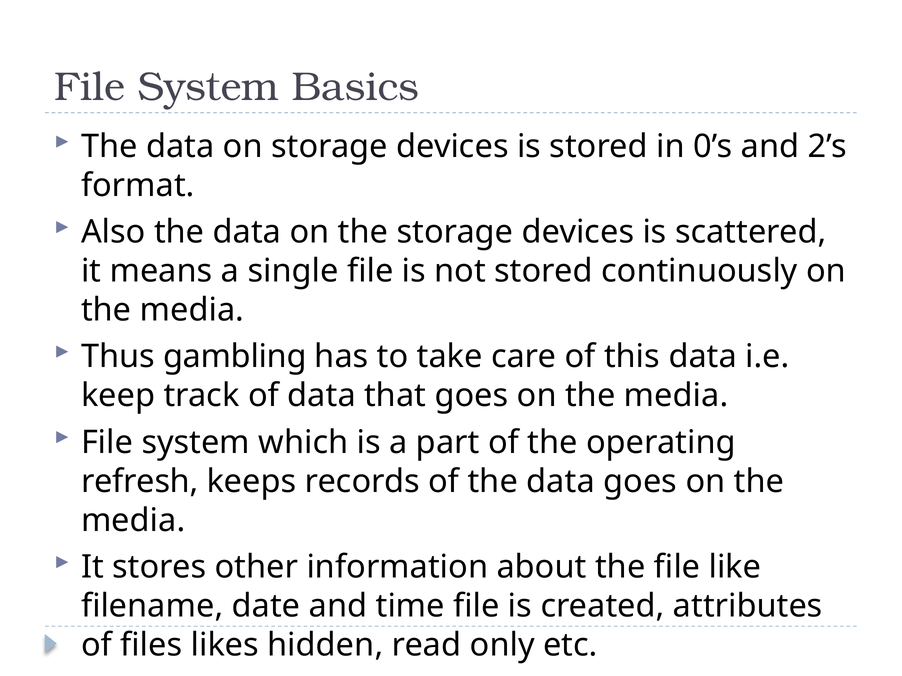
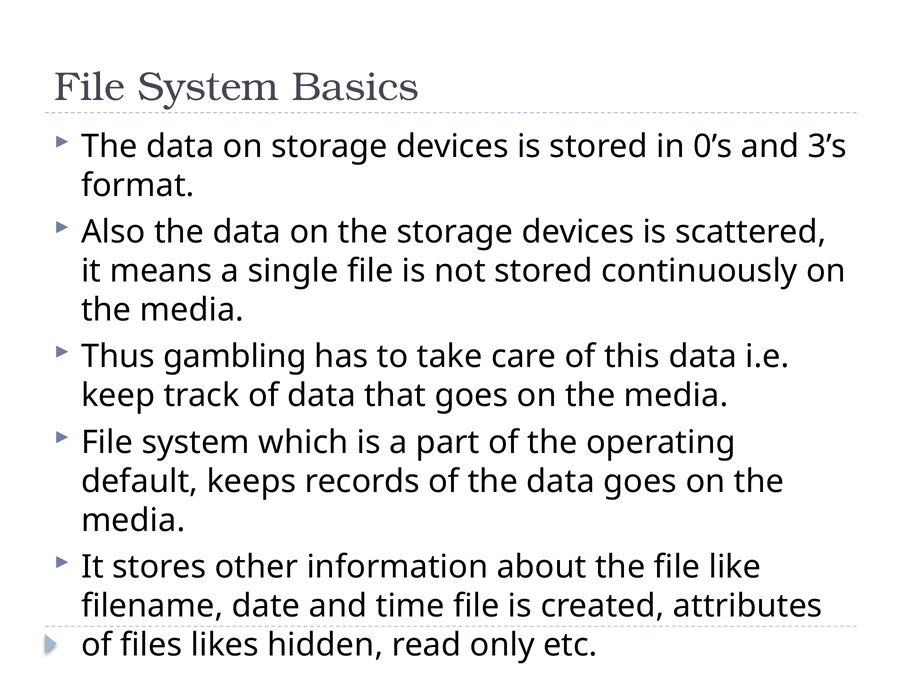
2’s: 2’s -> 3’s
refresh: refresh -> default
